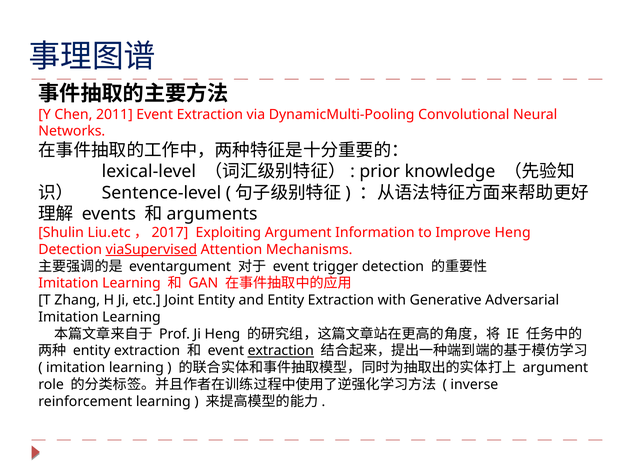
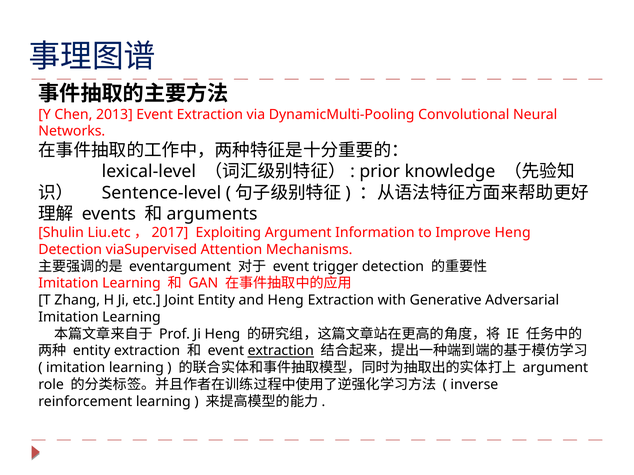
2011: 2011 -> 2013
viaSupervised underline: present -> none
and Entity: Entity -> Heng
